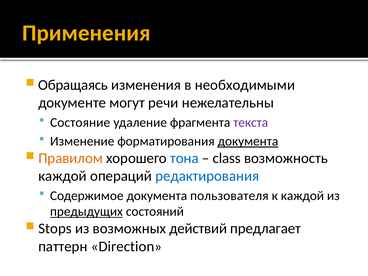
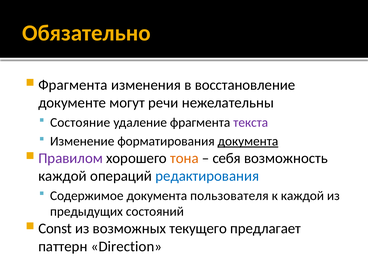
Применения: Применения -> Обязательно
Обращаясь at (73, 85): Обращаясь -> Фрагмента
необходимыми: необходимыми -> восстановление
Правилом colour: orange -> purple
тона colour: blue -> orange
class: class -> себя
предыдущих underline: present -> none
Stops: Stops -> Const
действий: действий -> текущего
